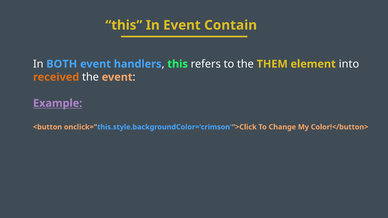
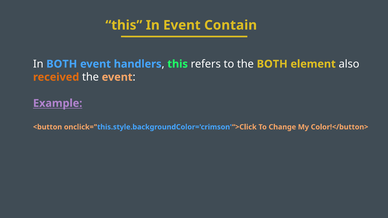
the THEM: THEM -> BOTH
into: into -> also
